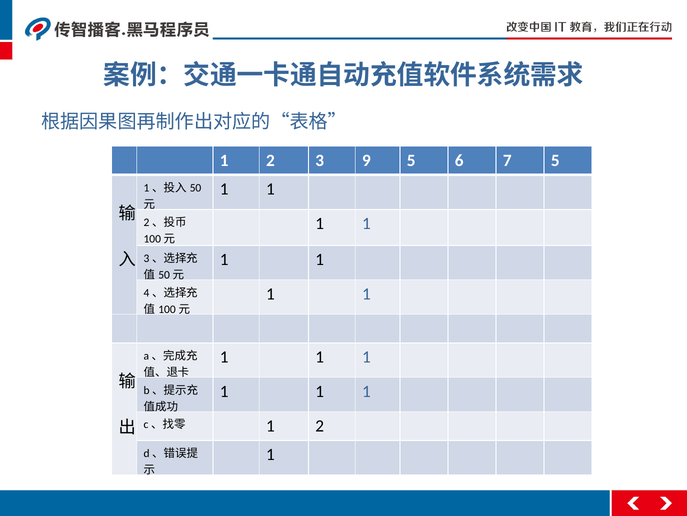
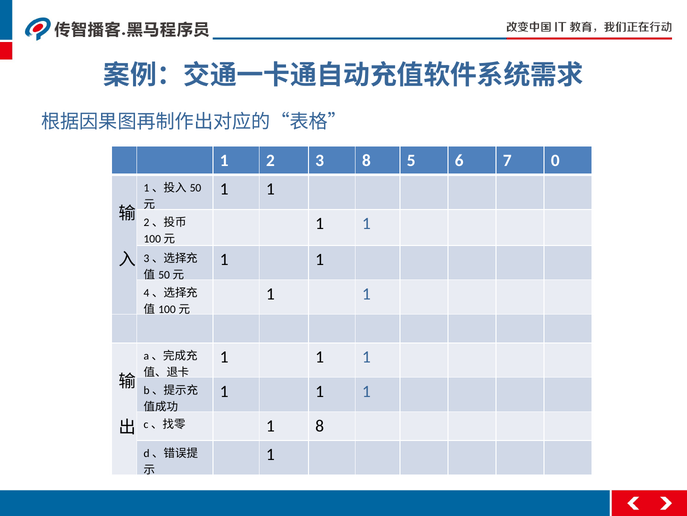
3 9: 9 -> 8
7 5: 5 -> 0
2 at (320, 425): 2 -> 8
